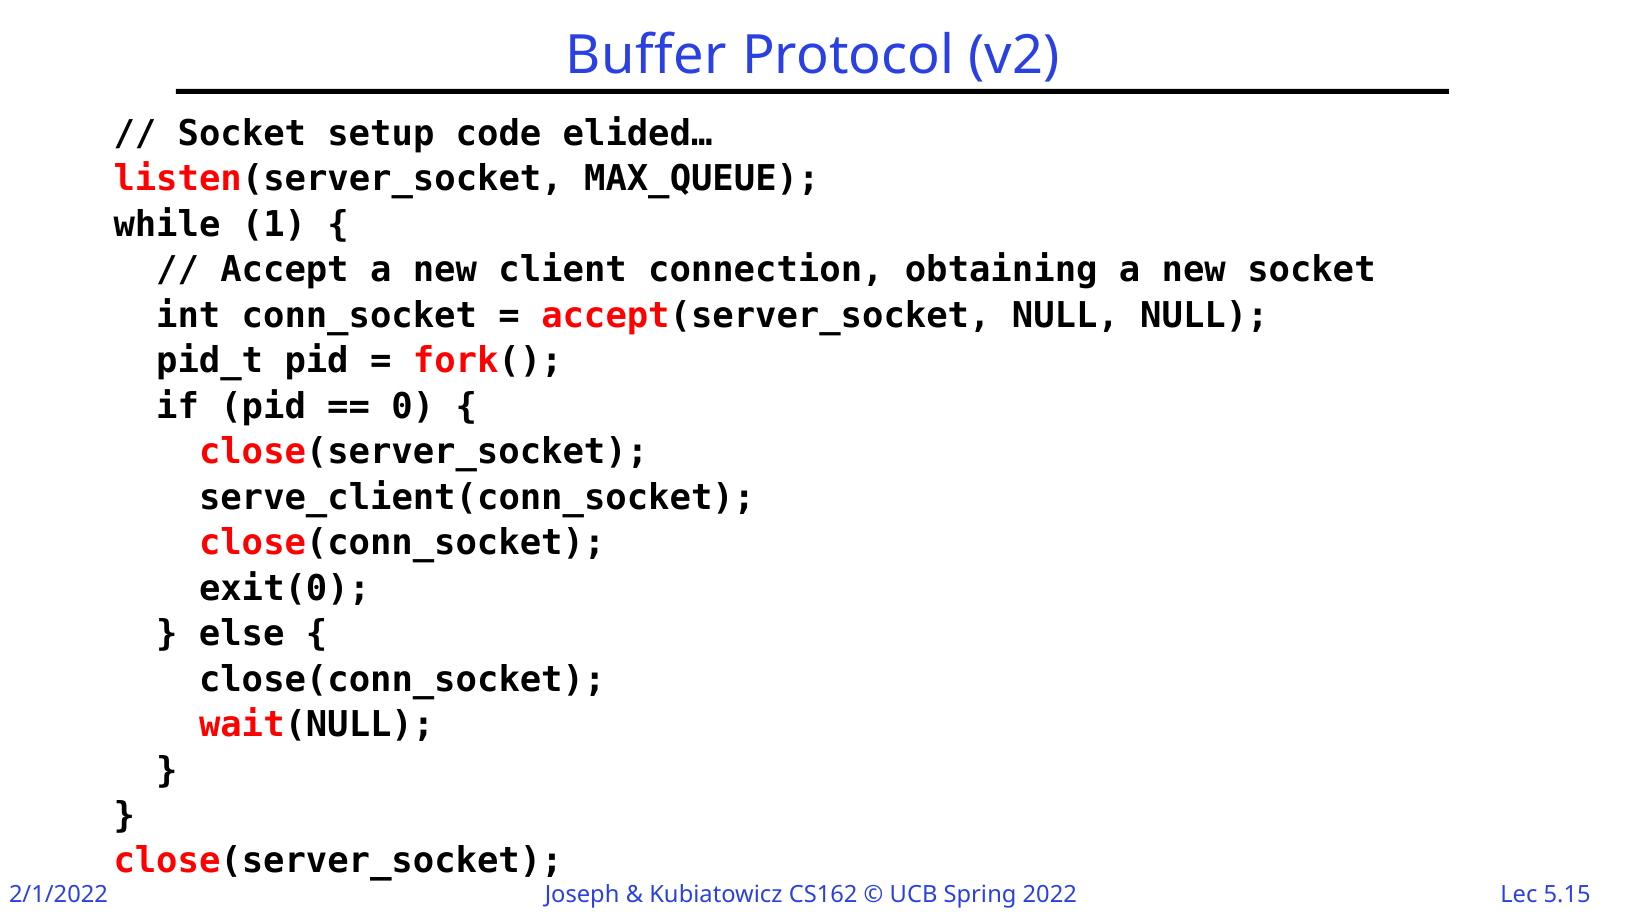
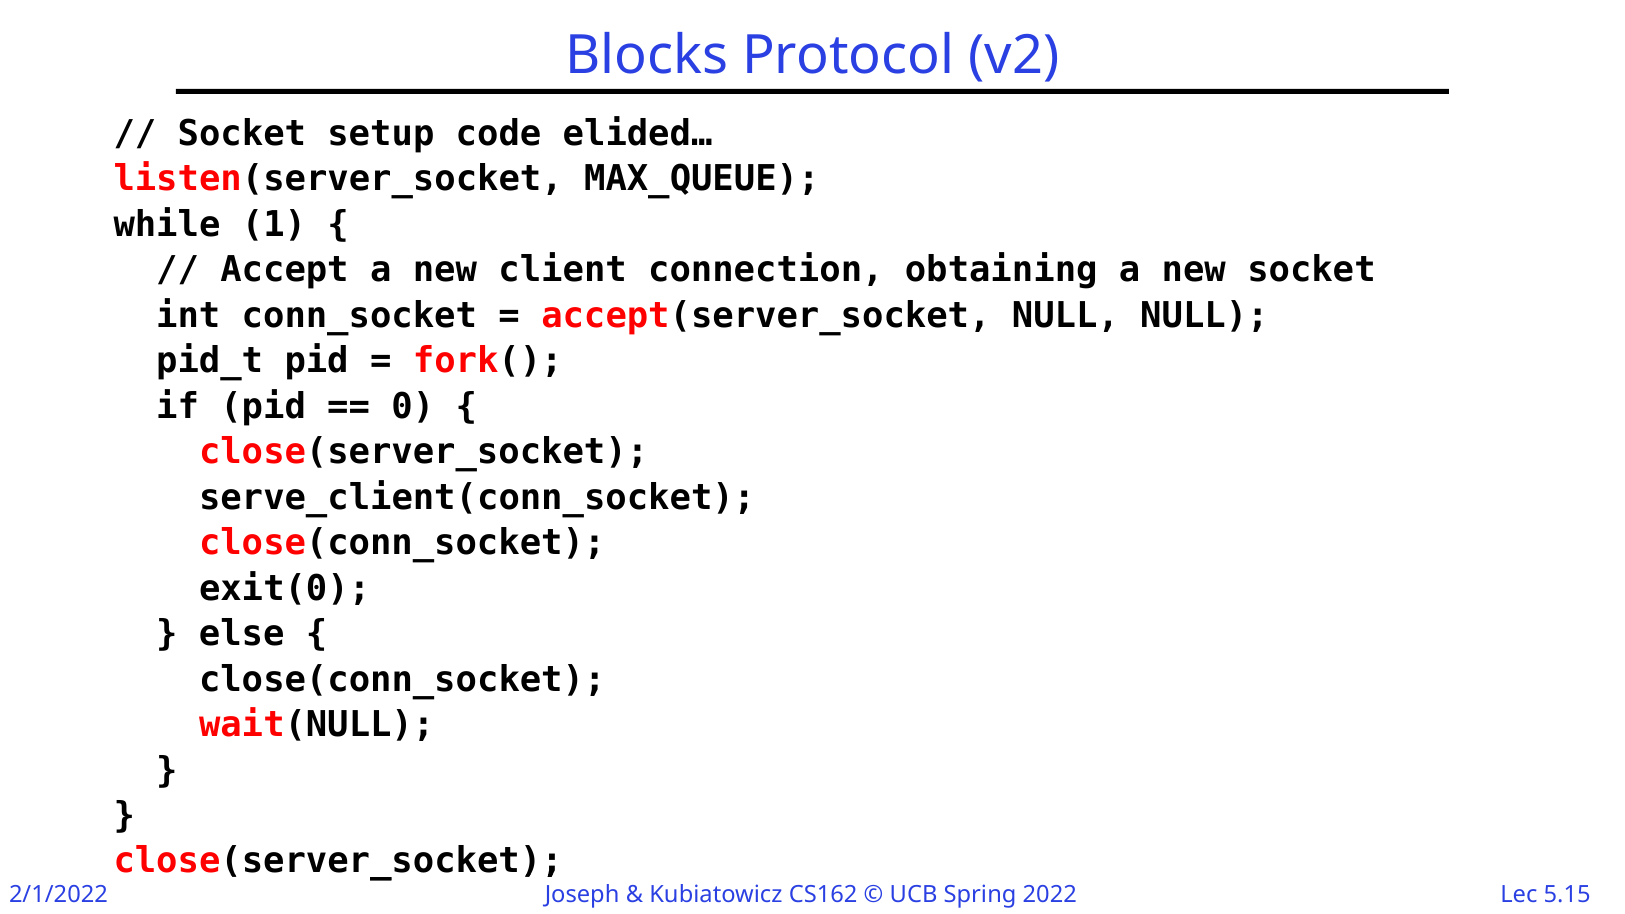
Buffer: Buffer -> Blocks
